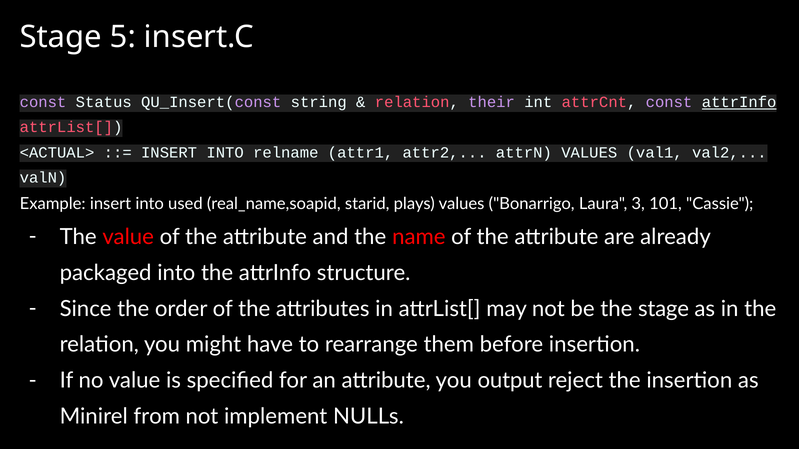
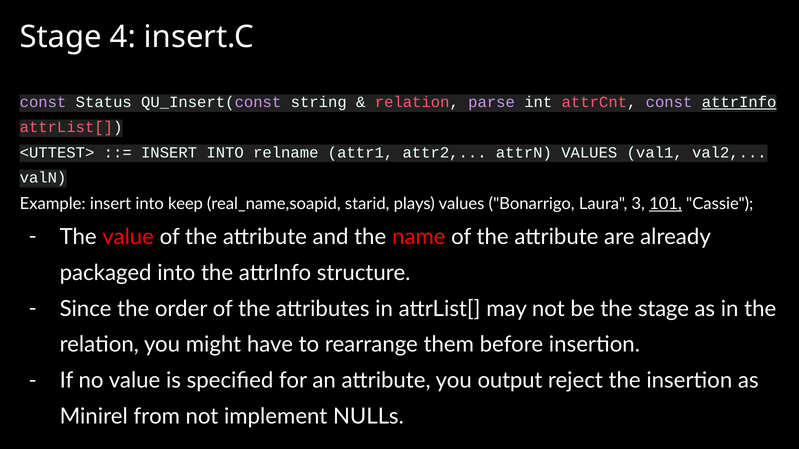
5: 5 -> 4
their: their -> parse
<ACTUAL>: <ACTUAL> -> <UTTEST>
used: used -> keep
101 underline: none -> present
